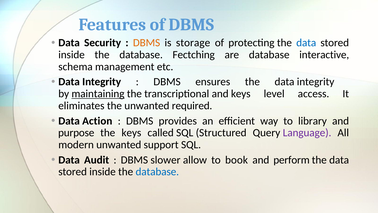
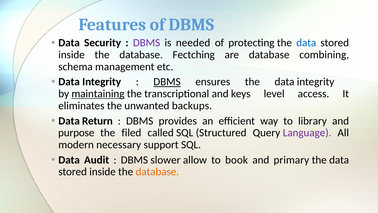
DBMS at (147, 43) colour: orange -> purple
storage: storage -> needed
interactive: interactive -> combining
DBMS at (167, 82) underline: none -> present
required: required -> backups
Action: Action -> Return
the keys: keys -> filed
modern unwanted: unwanted -> necessary
perform: perform -> primary
database at (157, 172) colour: blue -> orange
